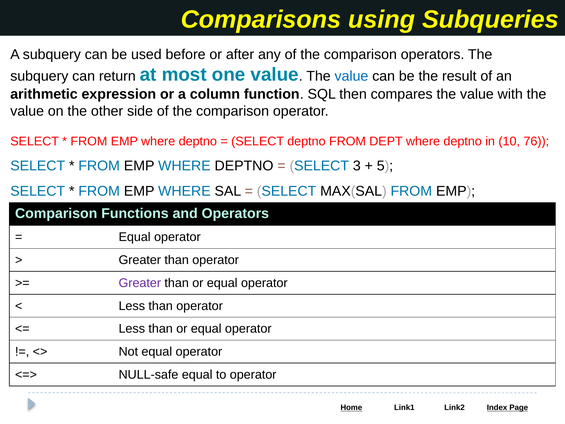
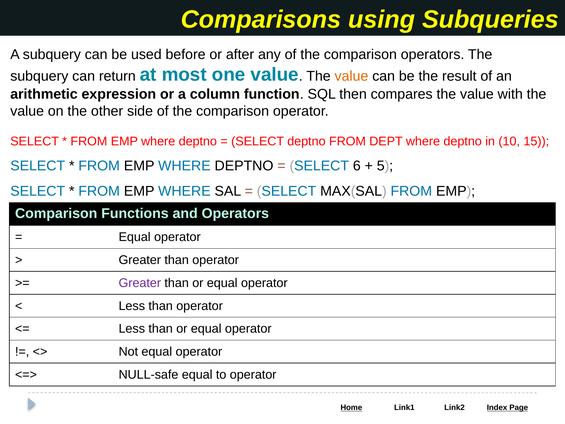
value at (351, 76) colour: blue -> orange
76: 76 -> 15
3: 3 -> 6
